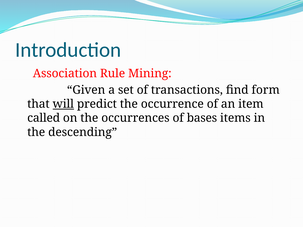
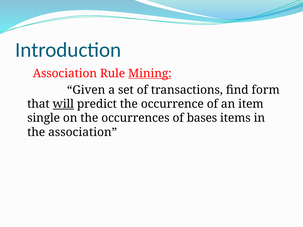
Mining underline: none -> present
called: called -> single
the descending: descending -> association
